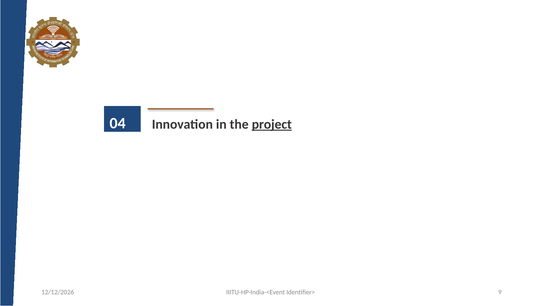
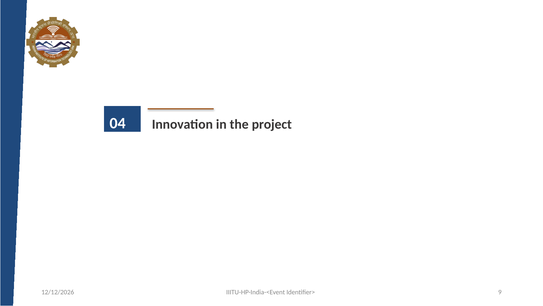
project underline: present -> none
